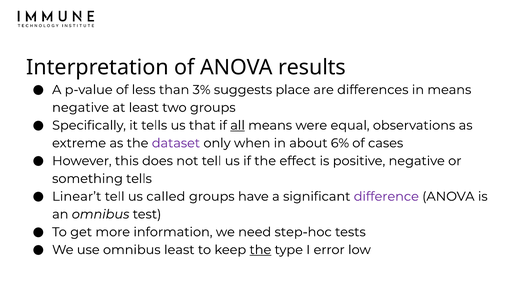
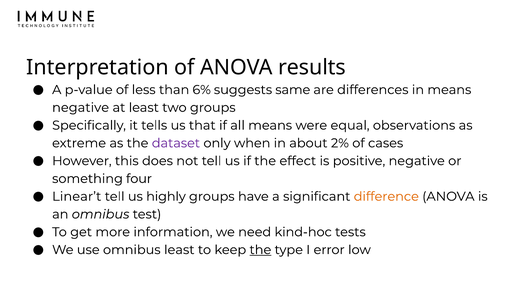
3%: 3% -> 6%
place: place -> same
all underline: present -> none
6%: 6% -> 2%
something tells: tells -> four
called: called -> highly
difference colour: purple -> orange
step-hoc: step-hoc -> kind-hoc
